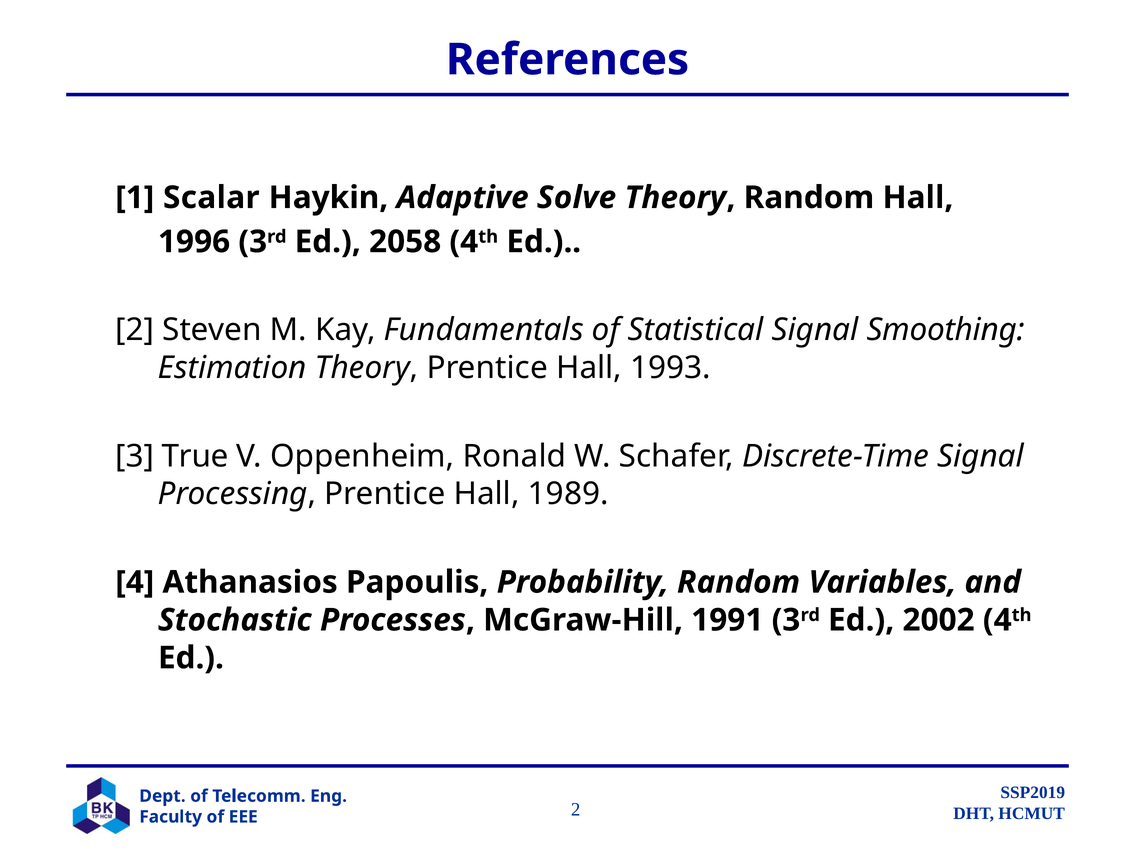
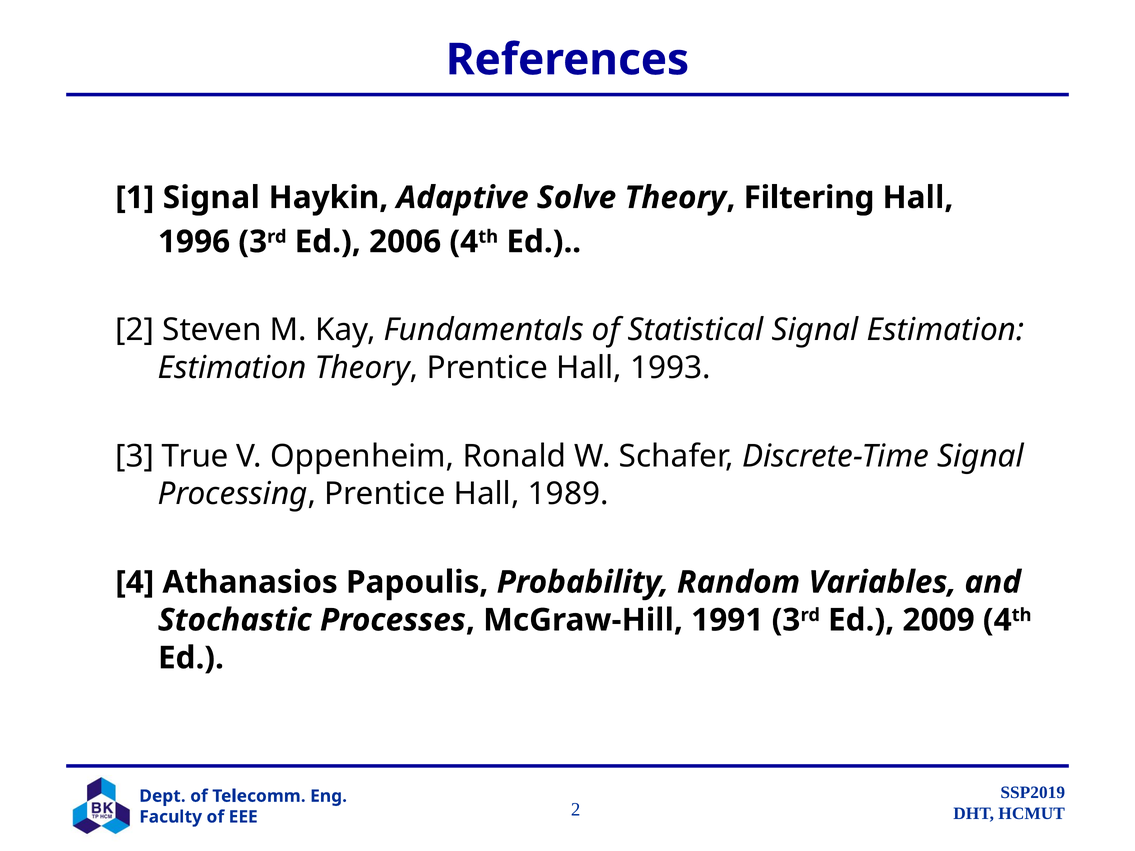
1 Scalar: Scalar -> Signal
Theory Random: Random -> Filtering
2058: 2058 -> 2006
Signal Smoothing: Smoothing -> Estimation
2002: 2002 -> 2009
